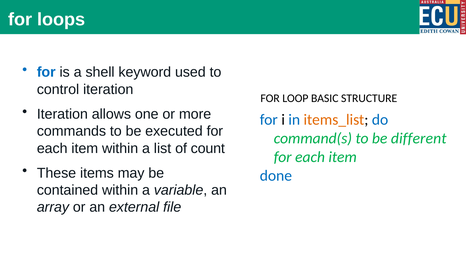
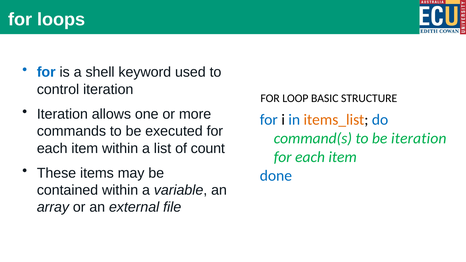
be different: different -> iteration
